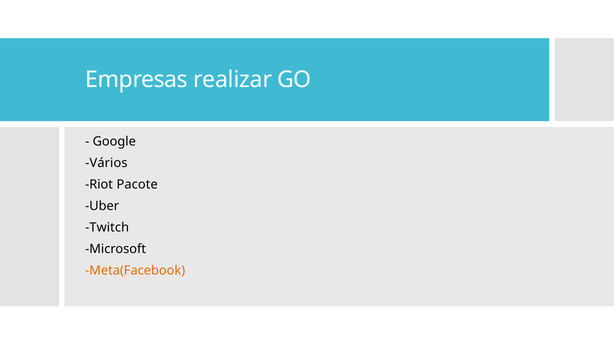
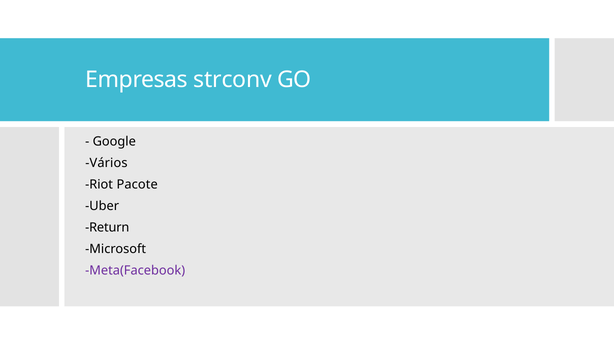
realizar: realizar -> strconv
Twitch: Twitch -> Return
Meta(Facebook colour: orange -> purple
